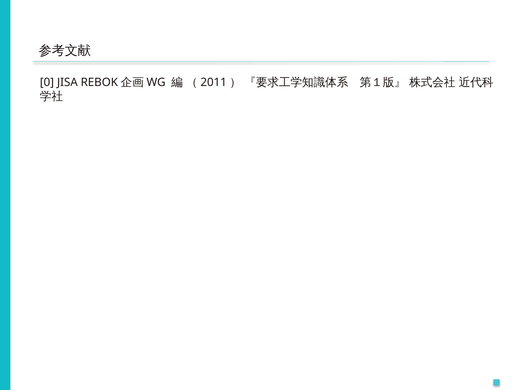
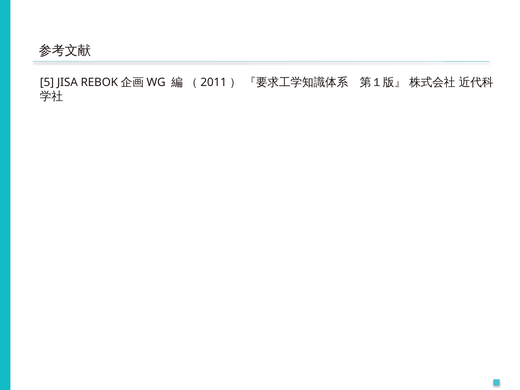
0: 0 -> 5
